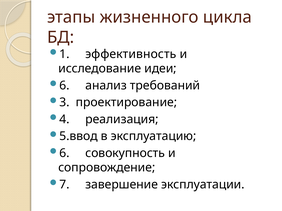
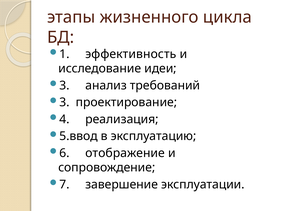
6 at (64, 86): 6 -> 3
совокупность: совокупность -> отображение
